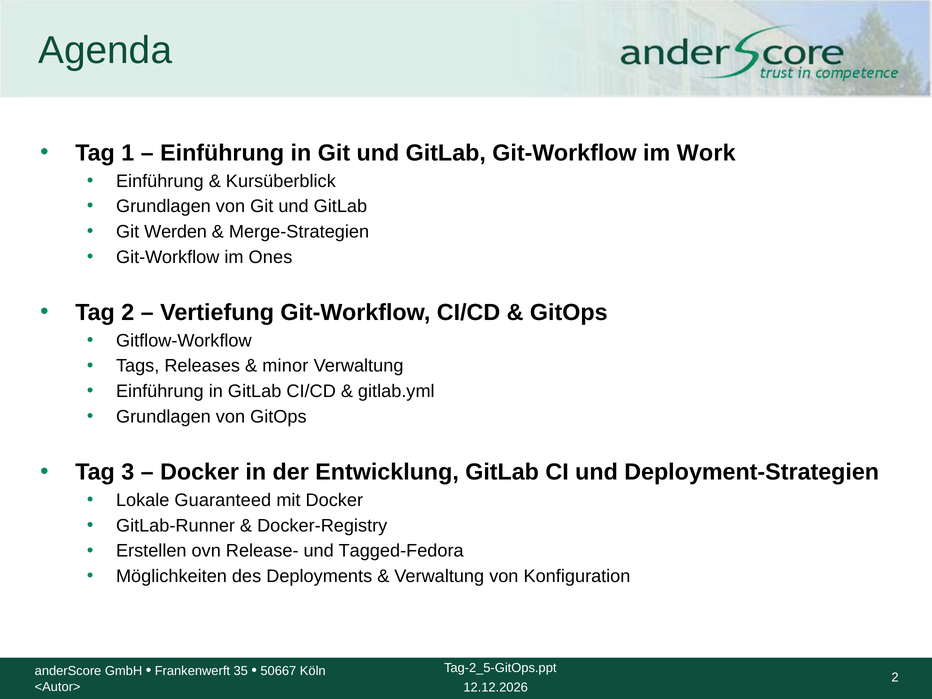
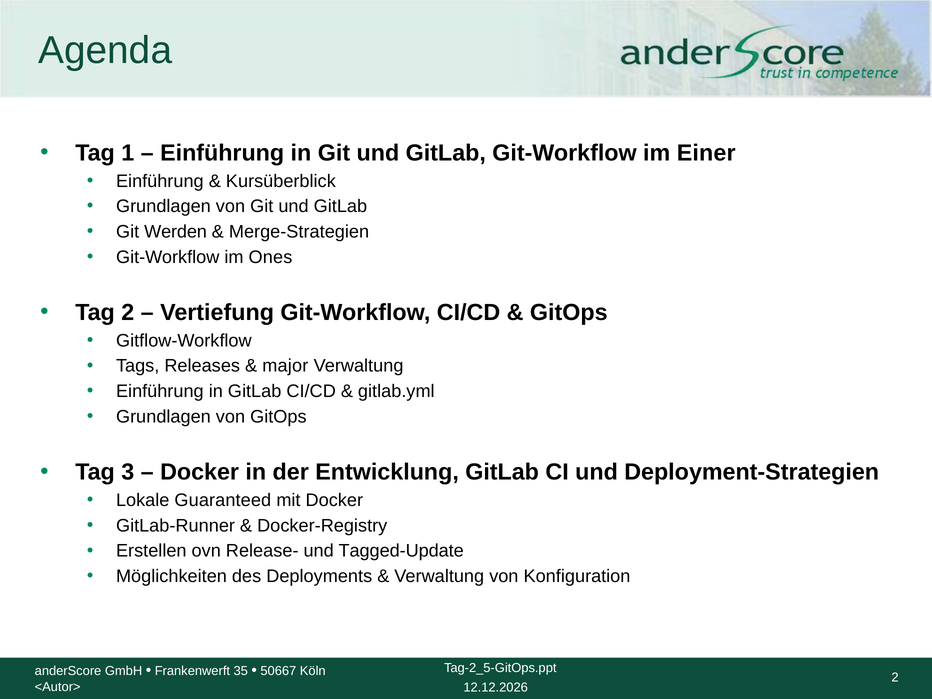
Work: Work -> Einer
minor: minor -> major
Tagged-Fedora: Tagged-Fedora -> Tagged-Update
